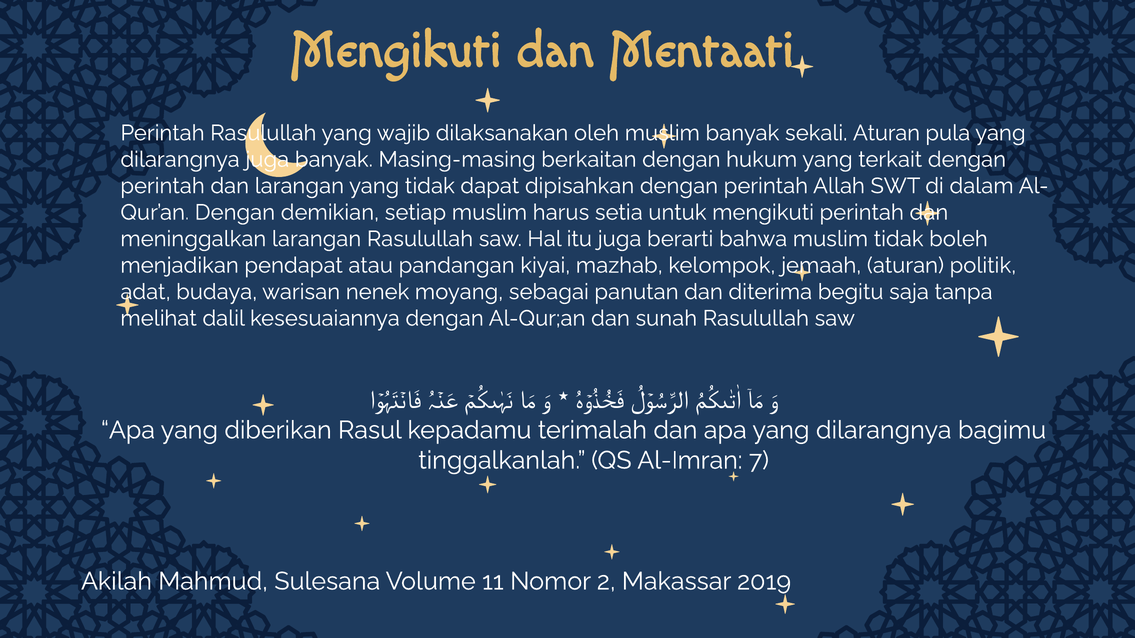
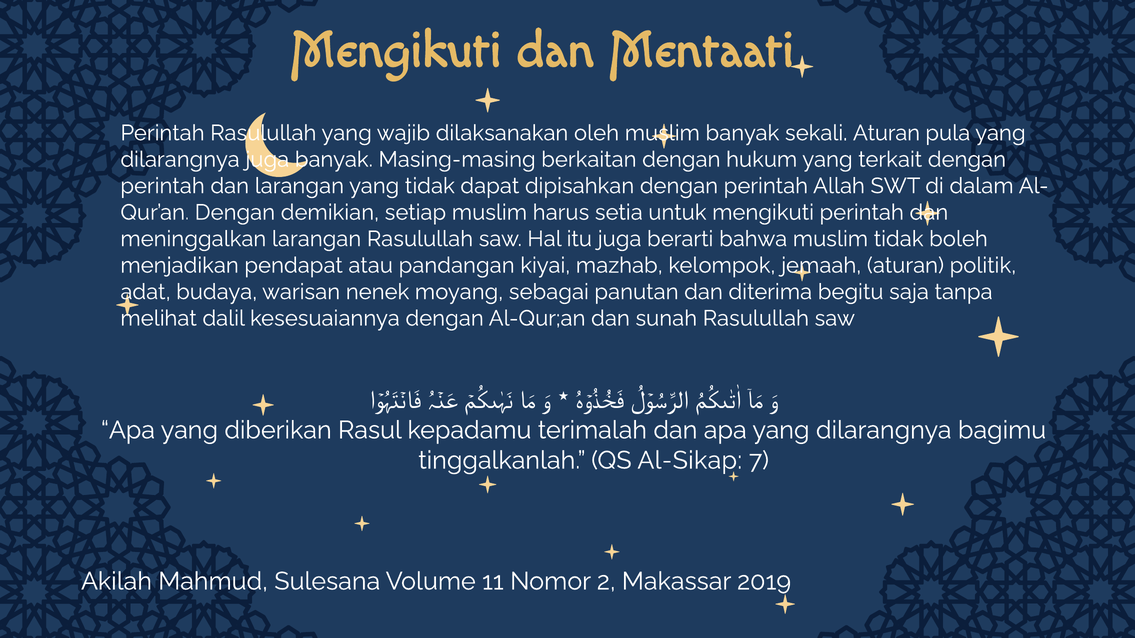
Al-Imran: Al-Imran -> Al-Sikap
